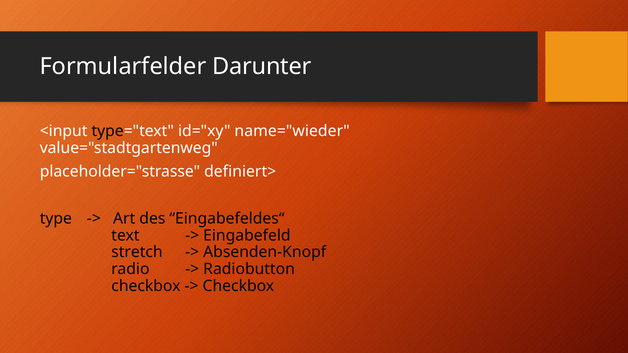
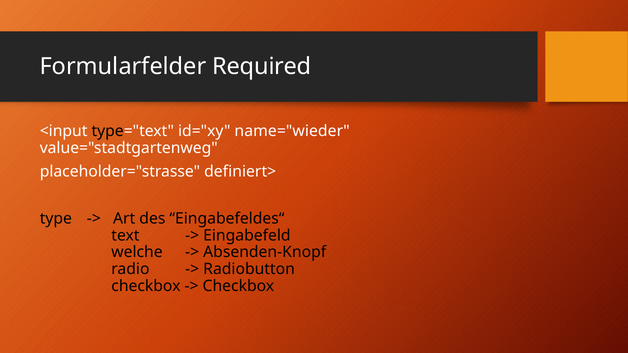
Darunter: Darunter -> Required
stretch: stretch -> welche
